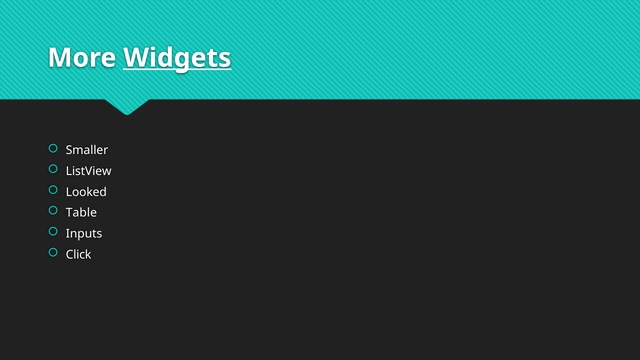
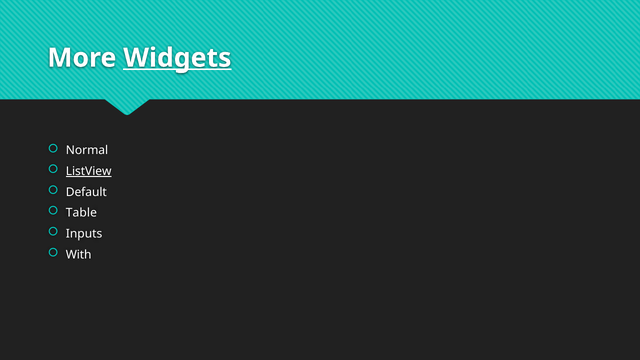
Smaller: Smaller -> Normal
ListView underline: none -> present
Looked: Looked -> Default
Click: Click -> With
